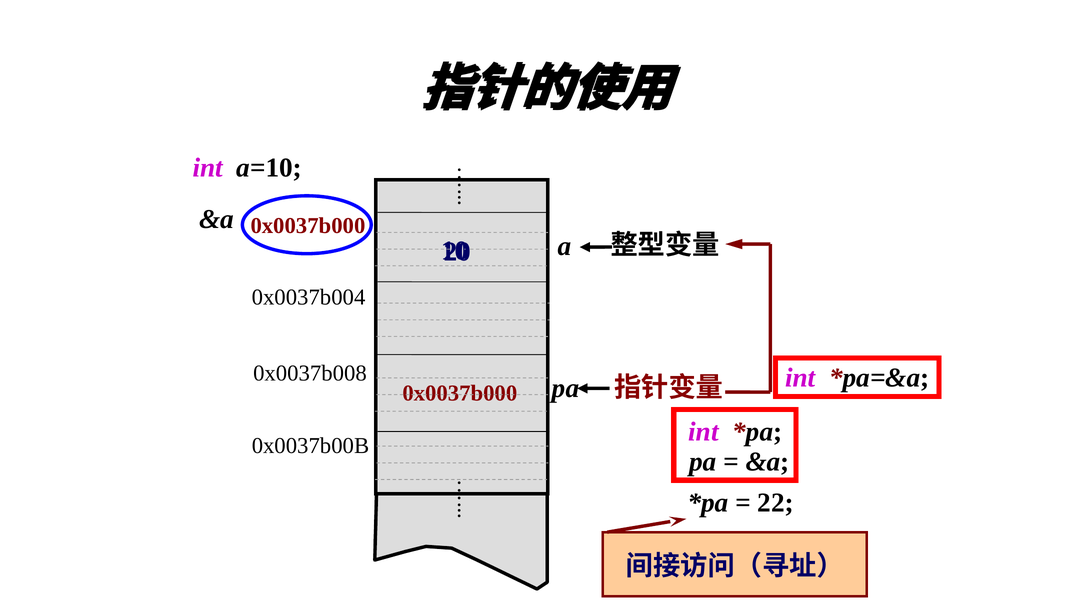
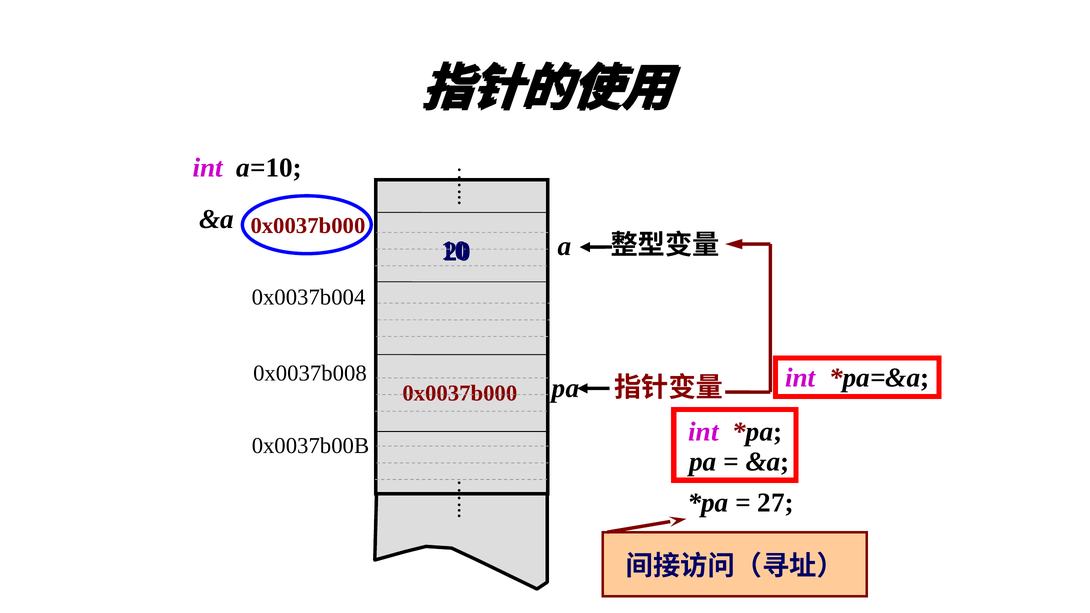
22: 22 -> 27
